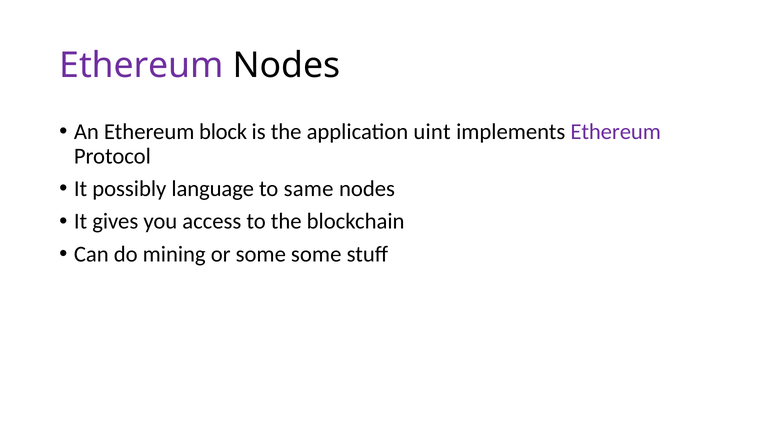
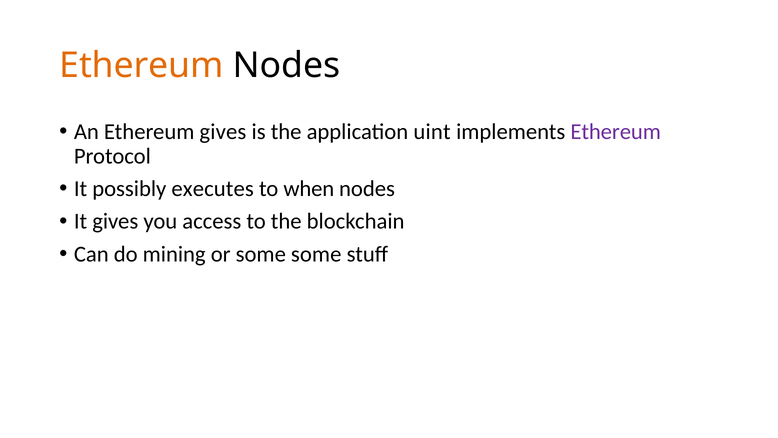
Ethereum at (141, 65) colour: purple -> orange
Ethereum block: block -> gives
language: language -> executes
same: same -> when
